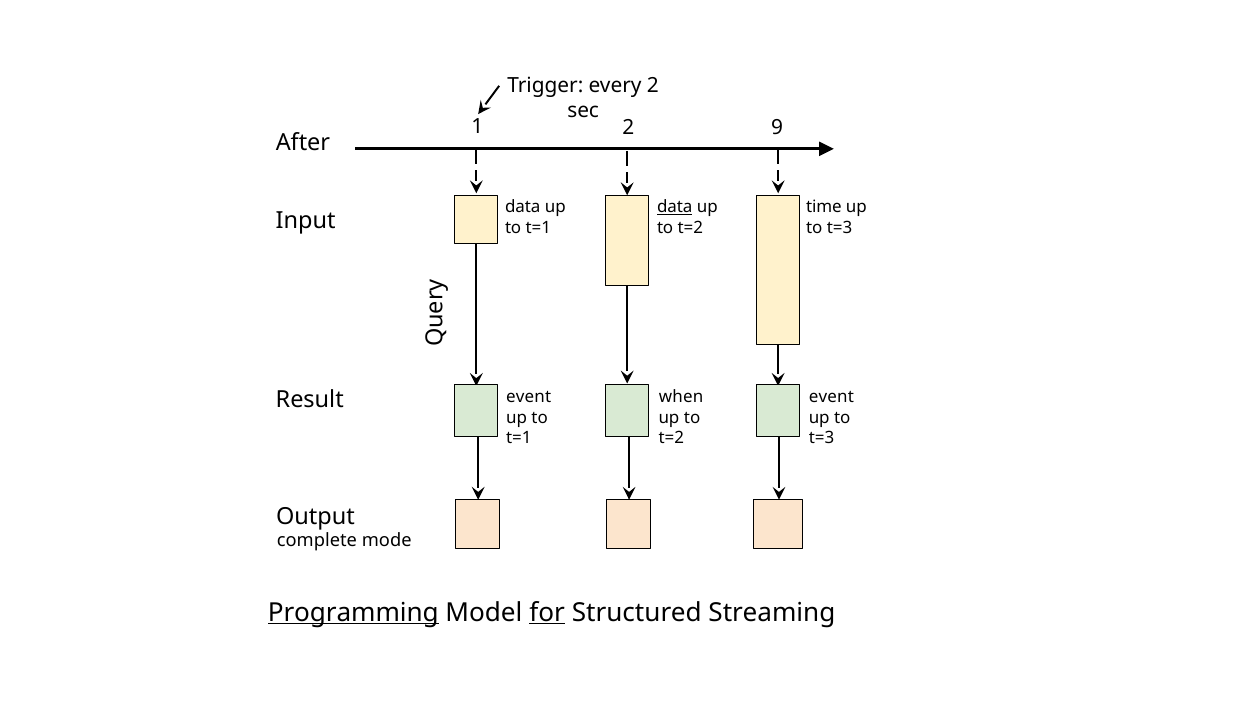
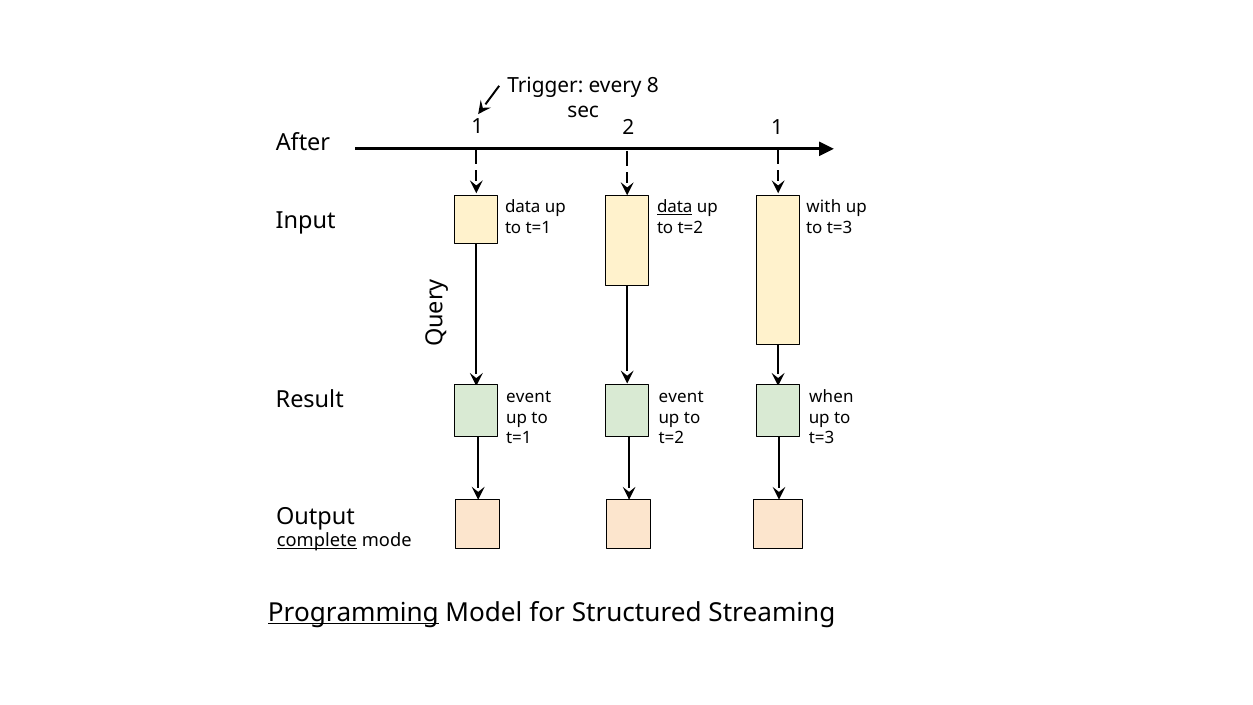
every 2: 2 -> 8
2 9: 9 -> 1
time: time -> with
when at (681, 397): when -> event
event at (831, 397): event -> when
complete underline: none -> present
for underline: present -> none
